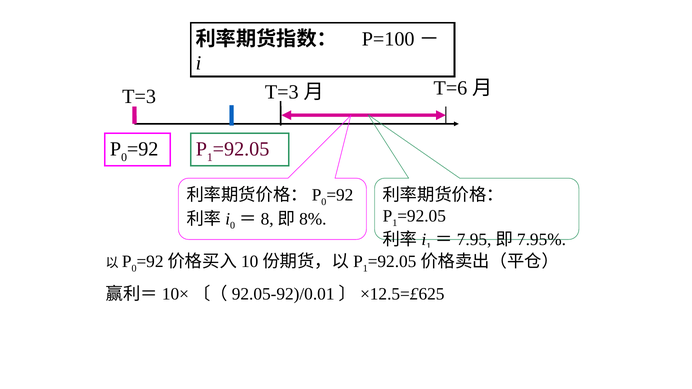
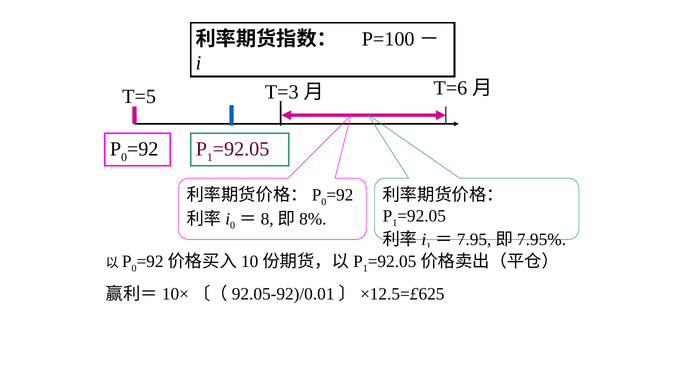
T=3 at (139, 97): T=3 -> T=5
